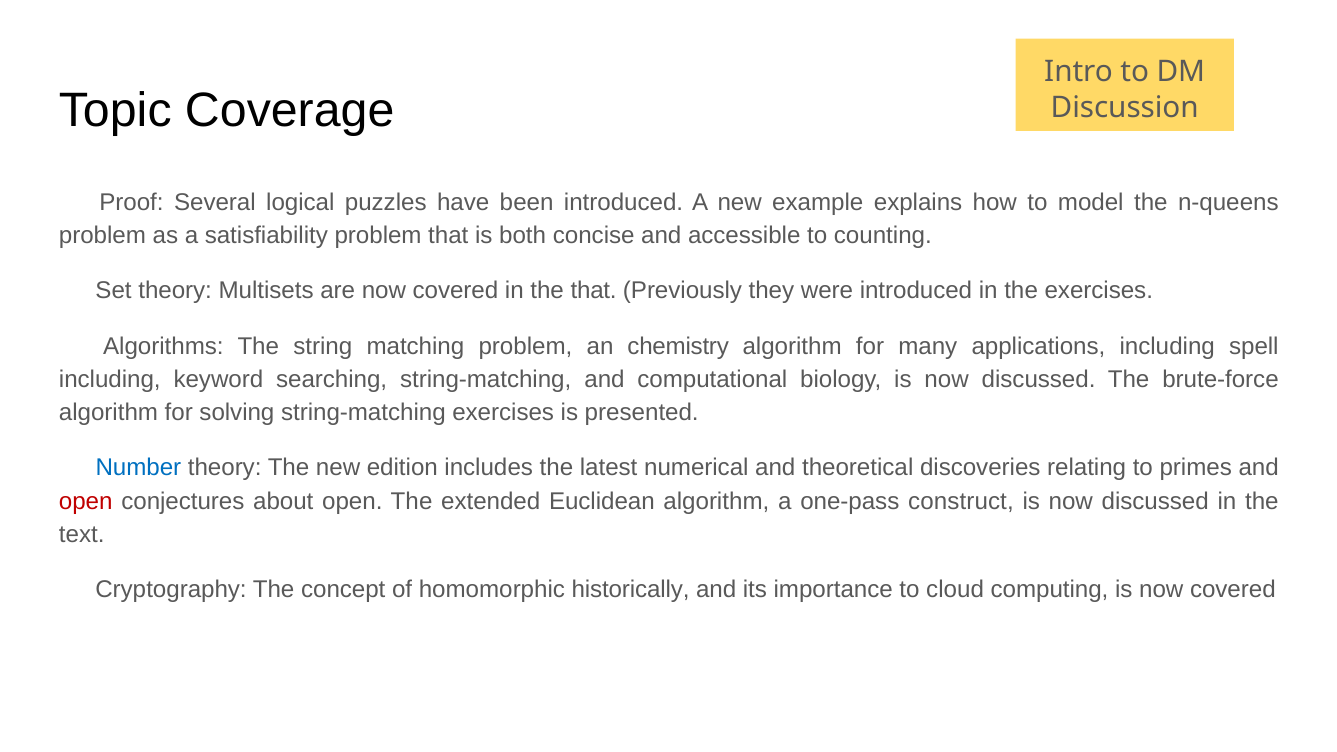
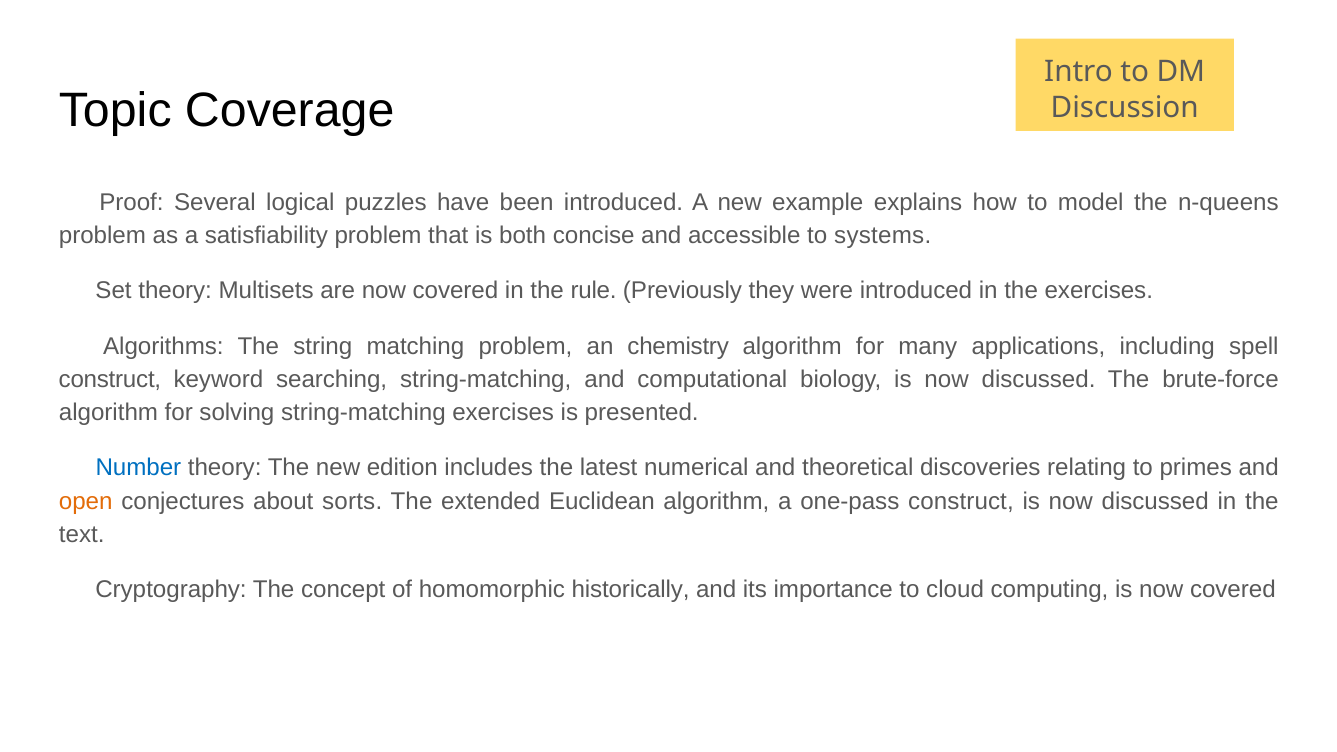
counting: counting -> systems
the that: that -> rule
including at (110, 379): including -> construct
open at (86, 501) colour: red -> orange
about open: open -> sorts
